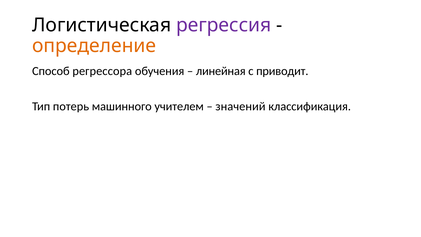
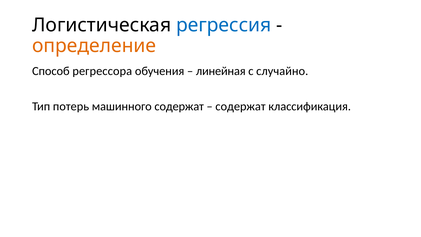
регрессия colour: purple -> blue
приводит: приводит -> случайно
машинного учителем: учителем -> содержат
значений at (240, 106): значений -> содержат
